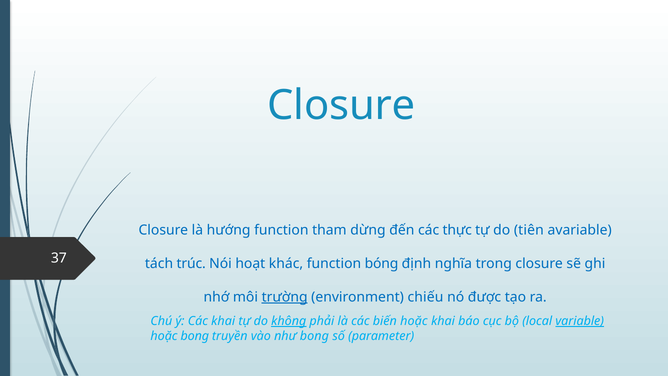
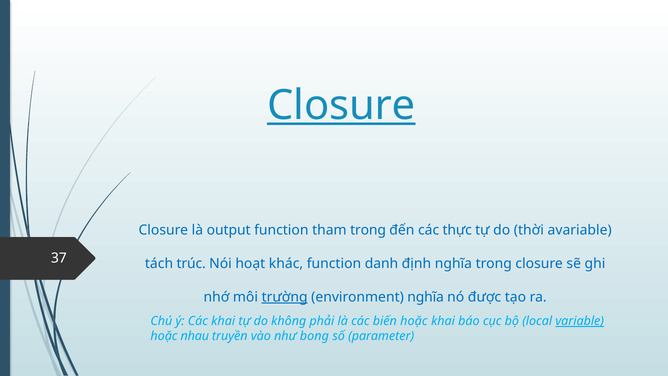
Closure at (341, 105) underline: none -> present
hướng: hướng -> output
tham dừng: dừng -> trong
tiên: tiên -> thời
bóng: bóng -> danh
environment chiếu: chiếu -> nghĩa
không underline: present -> none
hoặc bong: bong -> nhau
